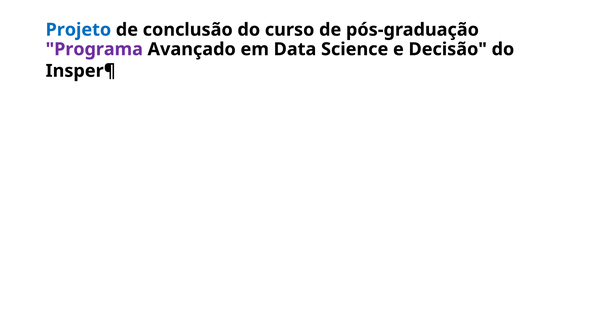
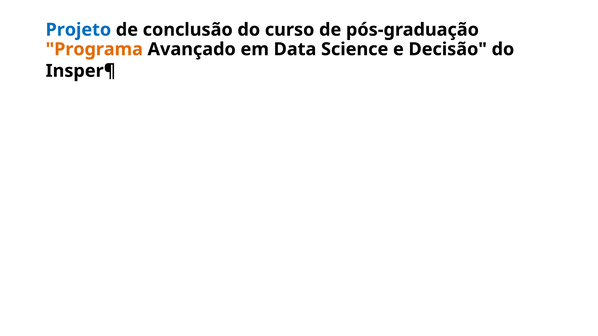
Programa colour: purple -> orange
